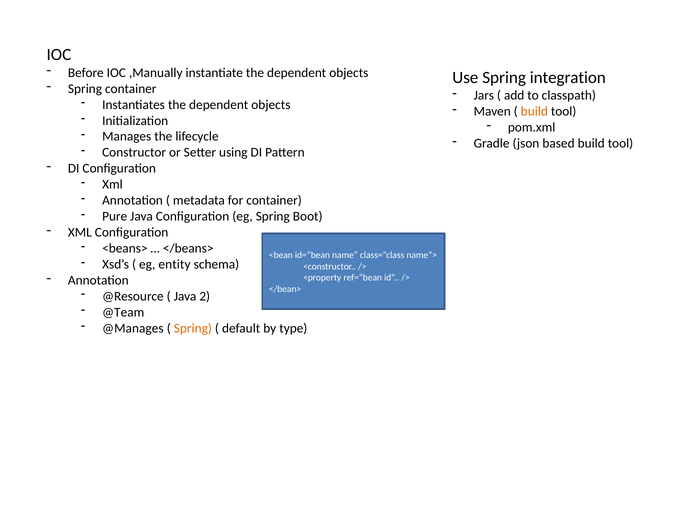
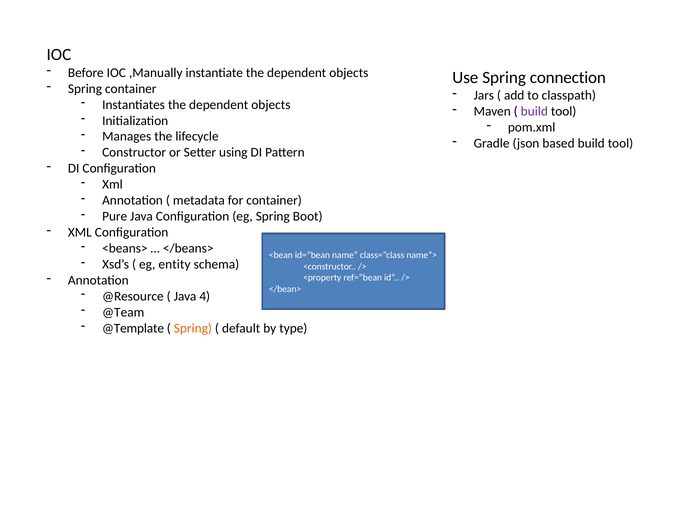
integration: integration -> connection
build at (534, 111) colour: orange -> purple
2: 2 -> 4
@Manages: @Manages -> @Template
